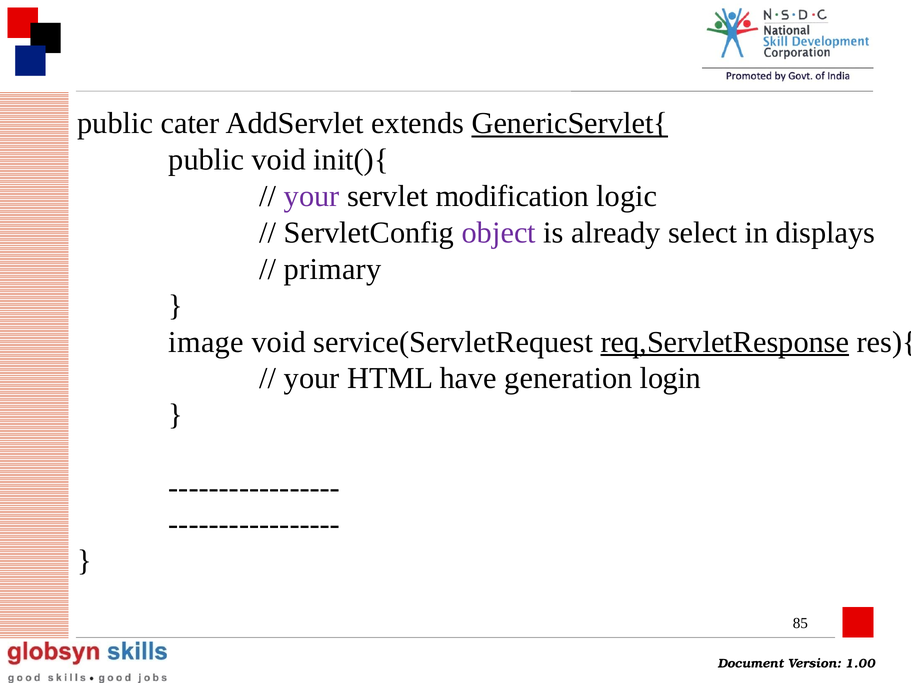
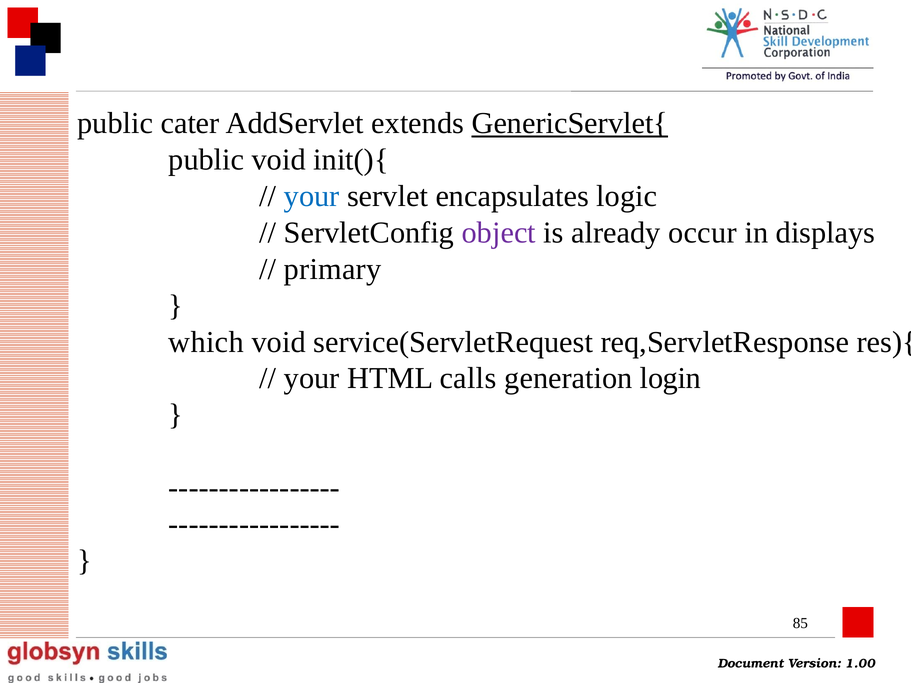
your at (312, 196) colour: purple -> blue
modification: modification -> encapsulates
select: select -> occur
image: image -> which
req,ServletResponse underline: present -> none
have: have -> calls
